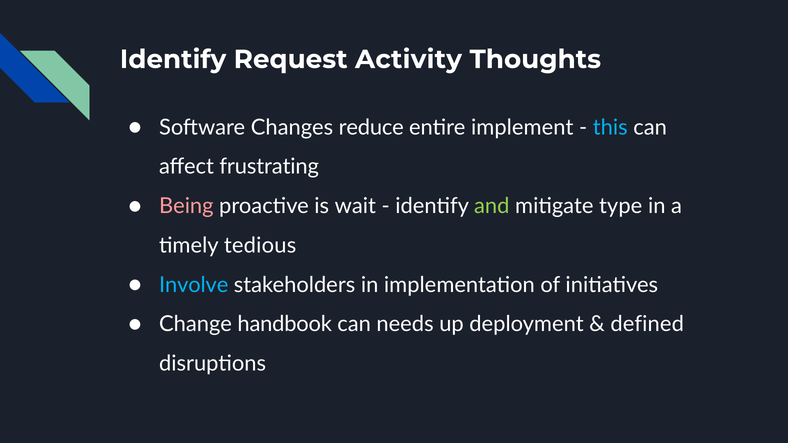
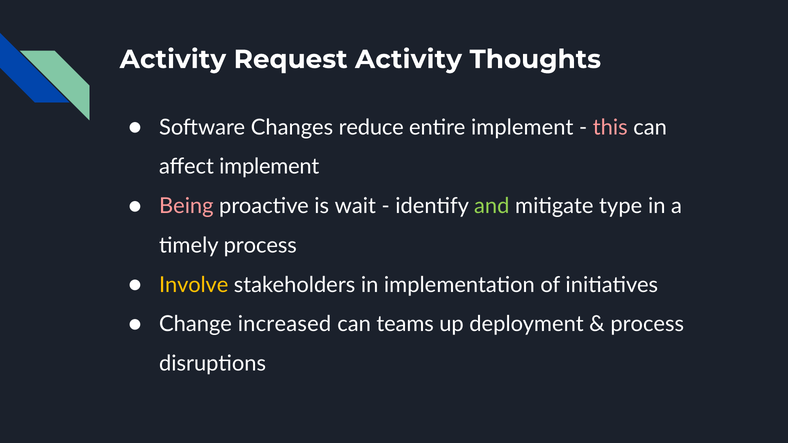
Identify at (173, 59): Identify -> Activity
this colour: light blue -> pink
affect frustrating: frustrating -> implement
timely tedious: tedious -> process
Involve colour: light blue -> yellow
handbook: handbook -> increased
needs: needs -> teams
defined at (647, 324): defined -> process
